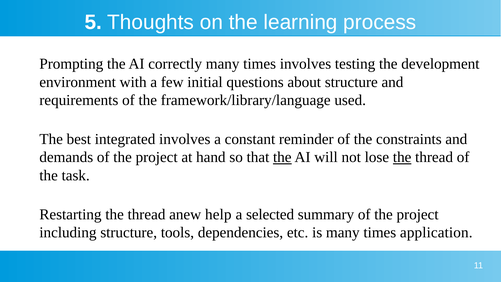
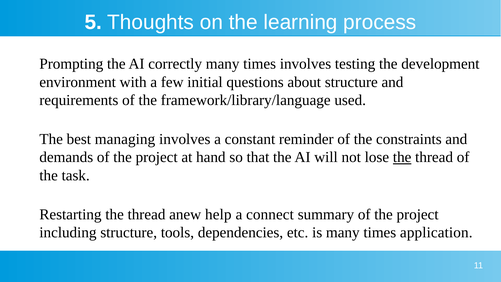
integrated: integrated -> managing
the at (282, 157) underline: present -> none
selected: selected -> connect
